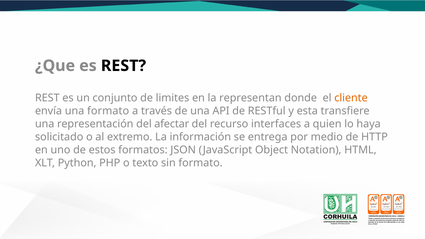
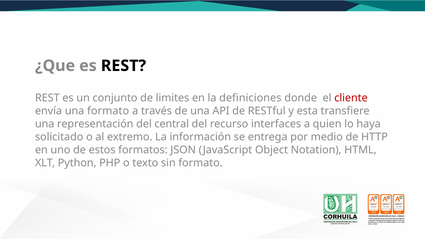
representan: representan -> definiciones
cliente colour: orange -> red
afectar: afectar -> central
